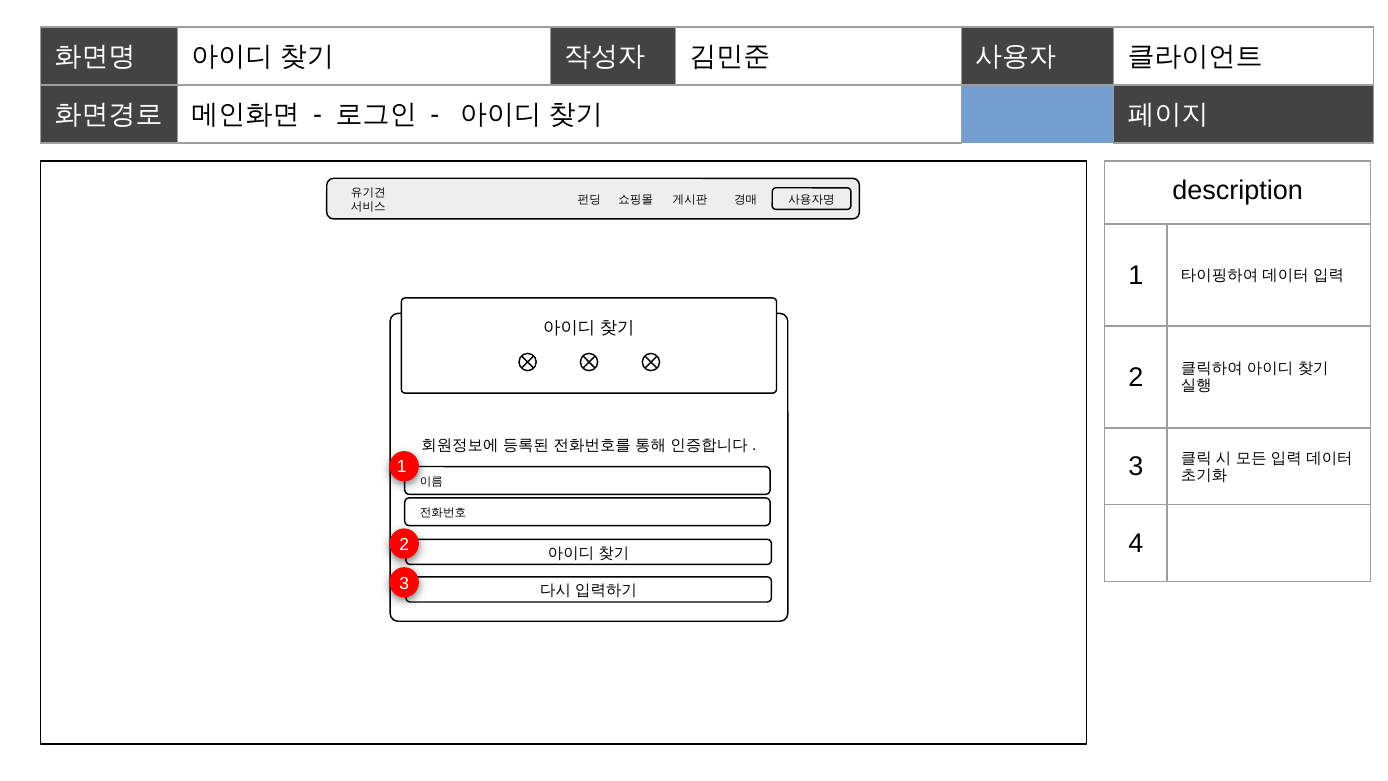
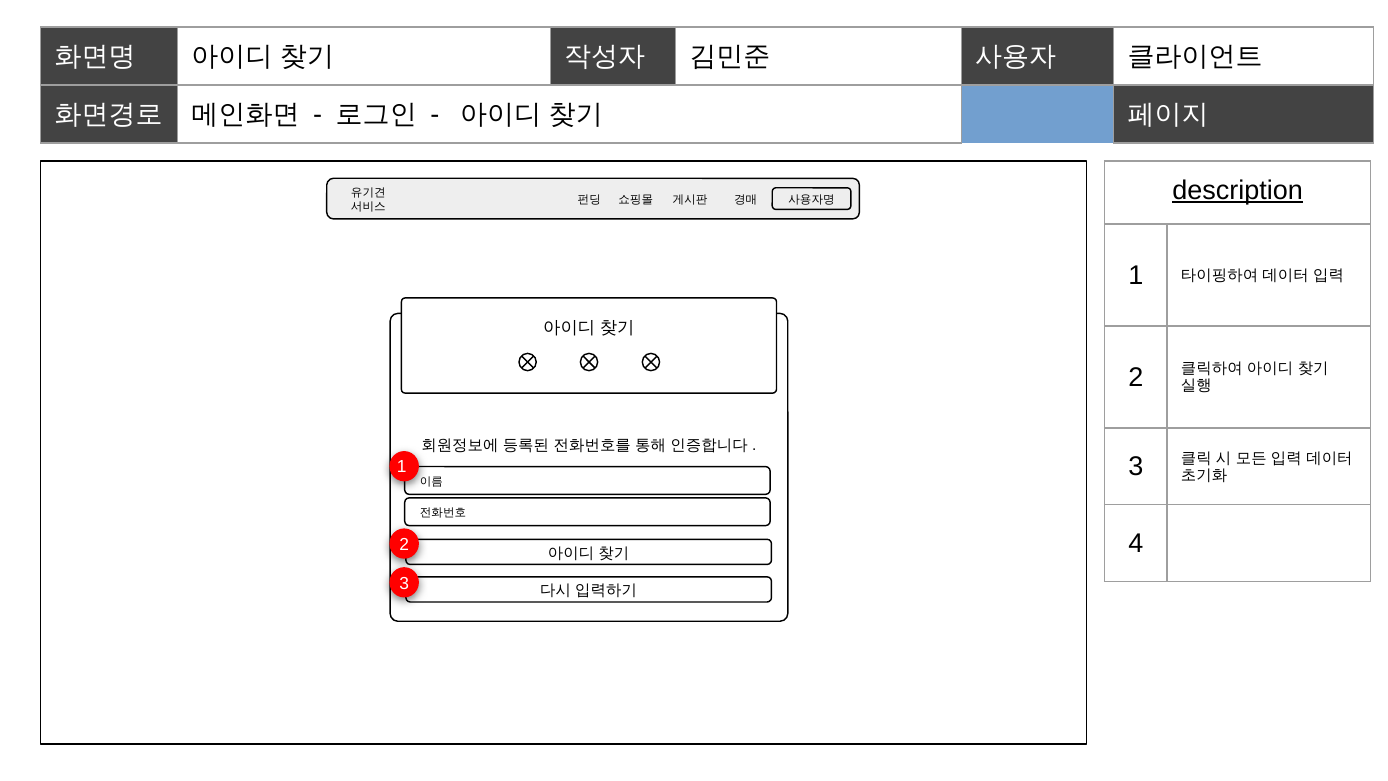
description underline: none -> present
